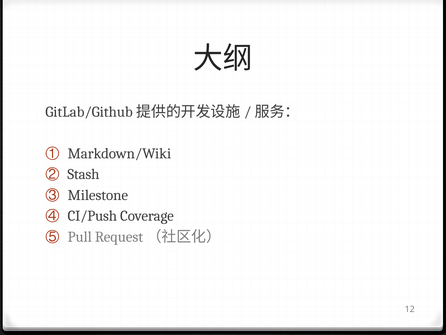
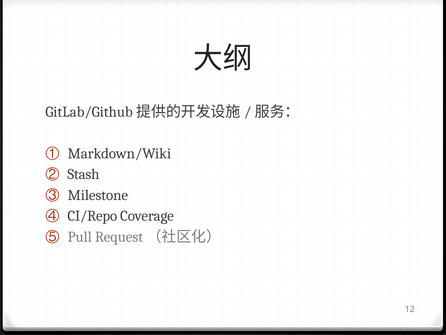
CI/Push: CI/Push -> CI/Repo
